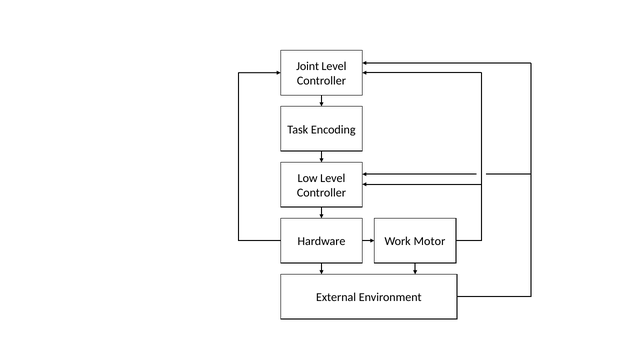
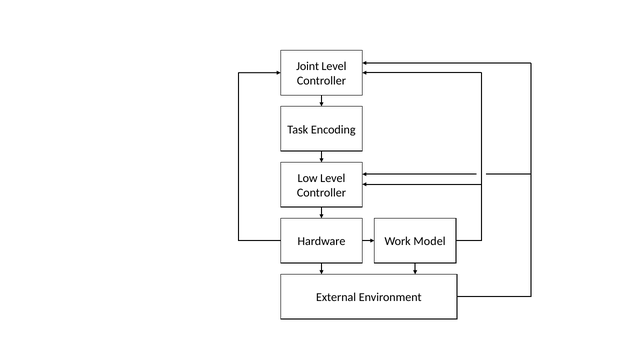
Motor: Motor -> Model
